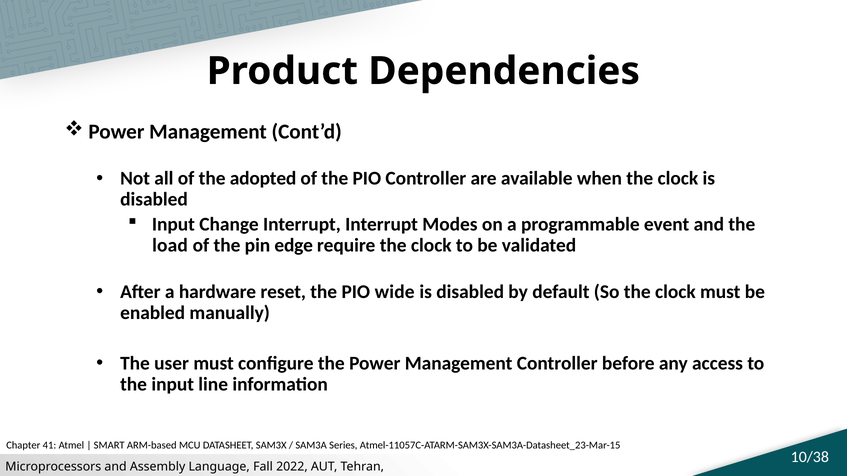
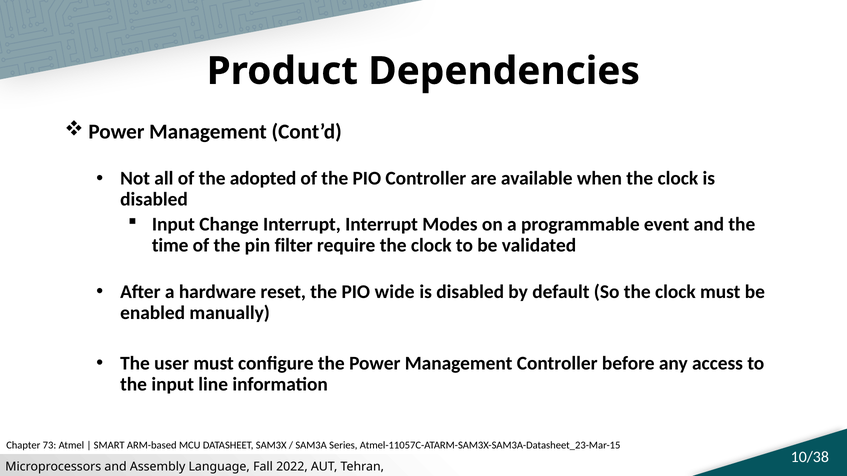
load: load -> time
edge: edge -> filter
41: 41 -> 73
